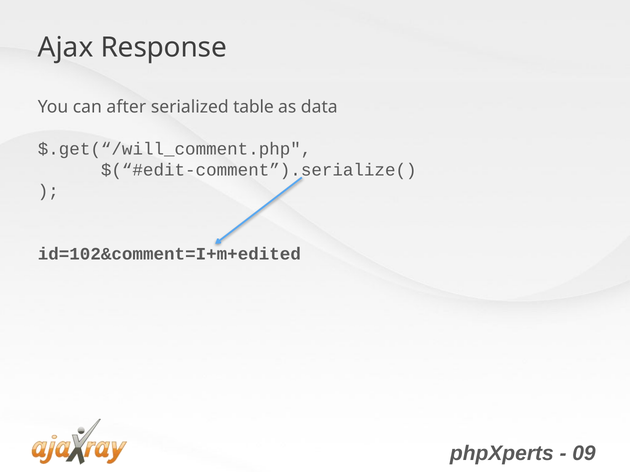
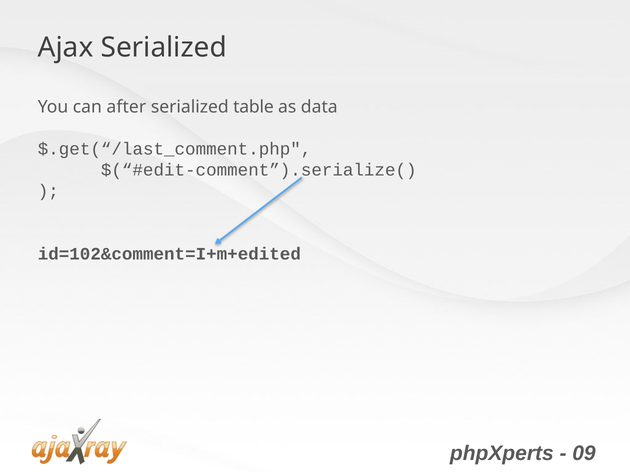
Ajax Response: Response -> Serialized
$.get(“/will_comment.php: $.get(“/will_comment.php -> $.get(“/last_comment.php
